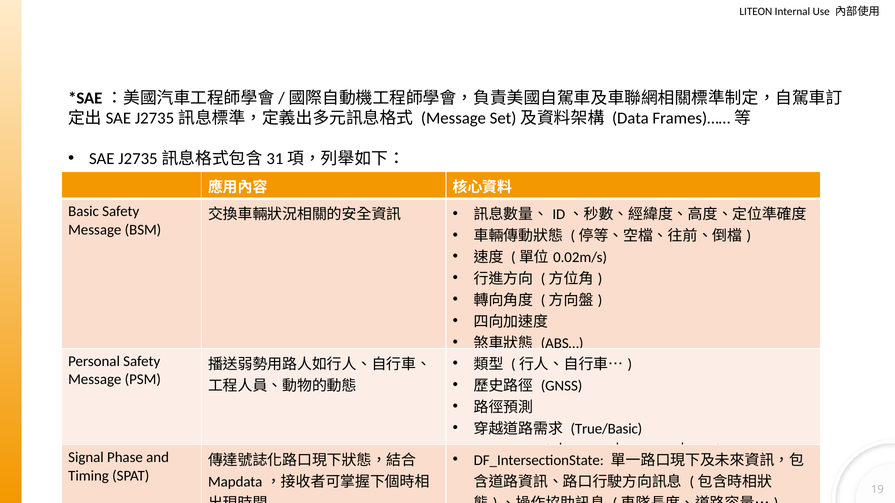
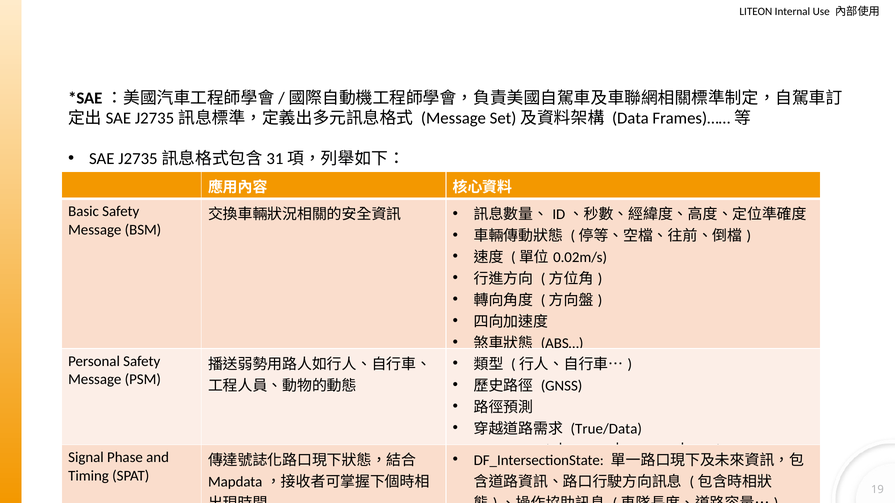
True/Basic: True/Basic -> True/Data
